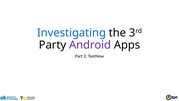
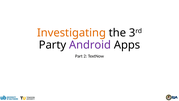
Investigating colour: blue -> orange
